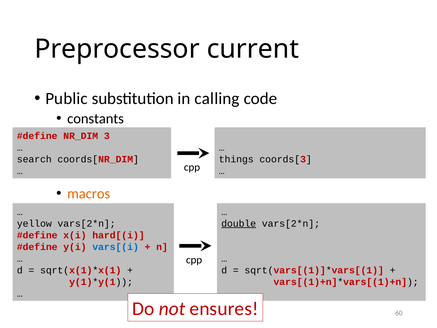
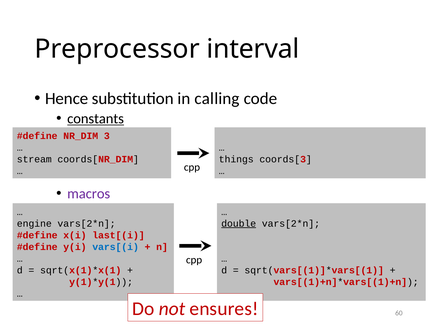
current: current -> interval
Public: Public -> Hence
constants underline: none -> present
search: search -> stream
macros colour: orange -> purple
yellow: yellow -> engine
hard[(i: hard[(i -> last[(i
